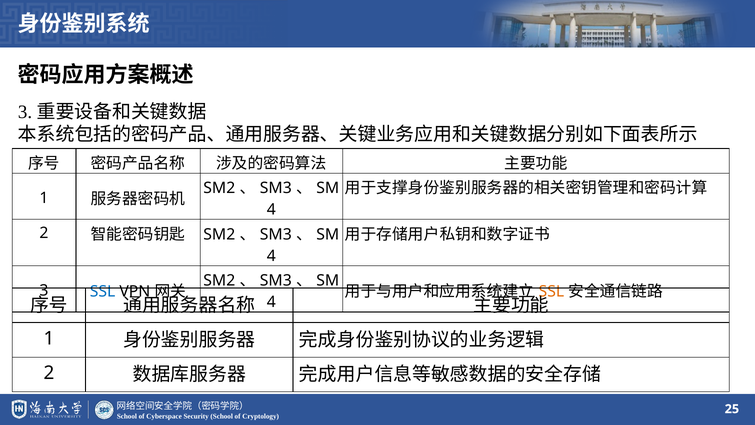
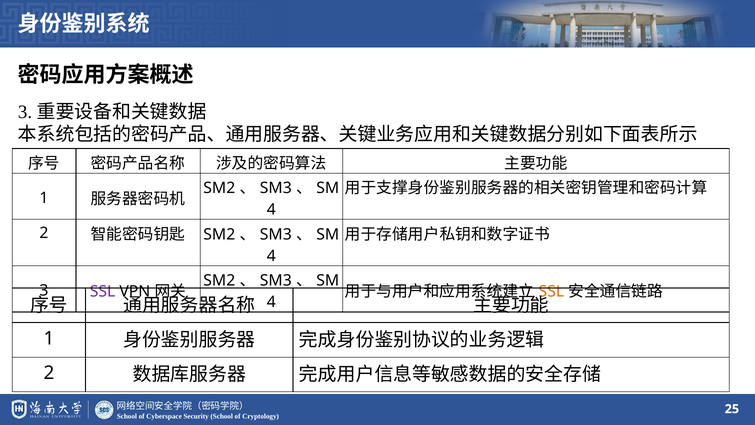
SSL at (103, 291) colour: blue -> purple
